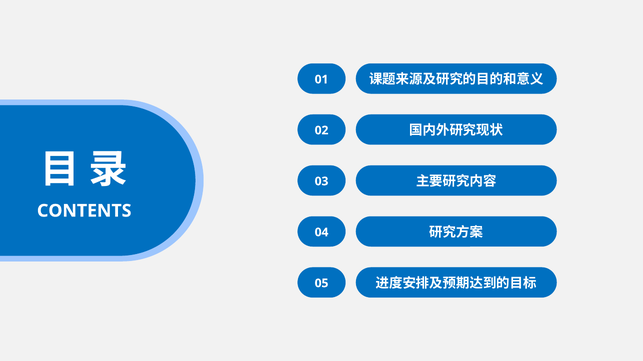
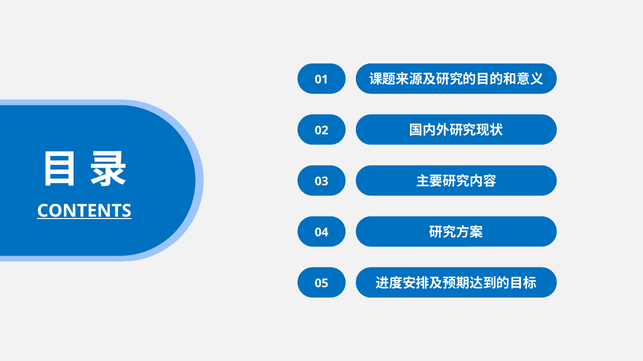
CONTENTS underline: none -> present
